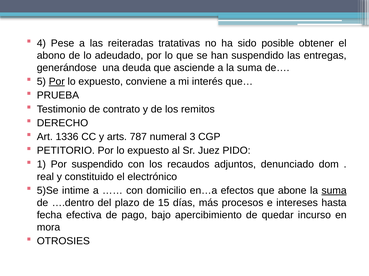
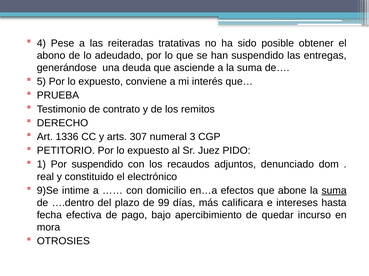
Por at (57, 82) underline: present -> none
787: 787 -> 307
5)Se: 5)Se -> 9)Se
15: 15 -> 99
procesos: procesos -> calificara
